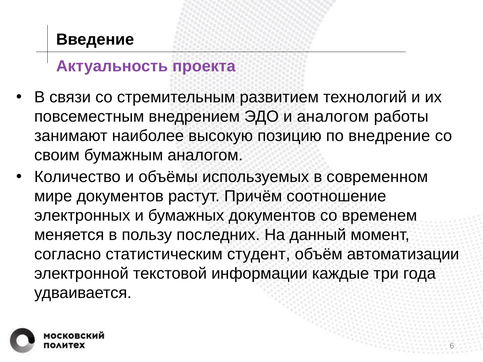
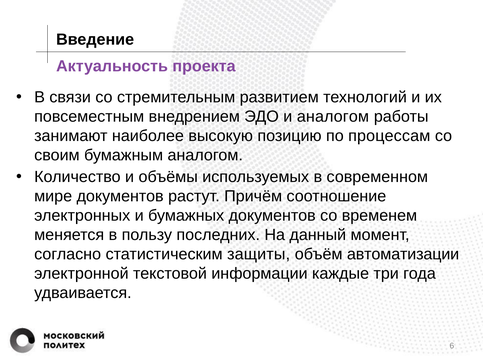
внедрение: внедрение -> процессам
студент: студент -> защиты
